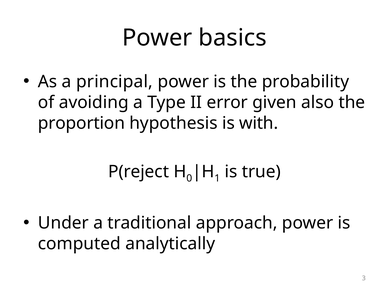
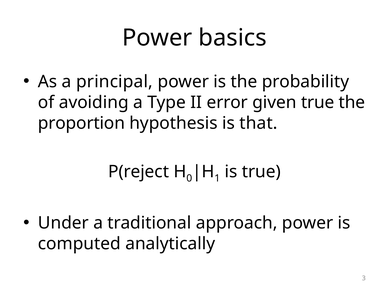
given also: also -> true
with: with -> that
